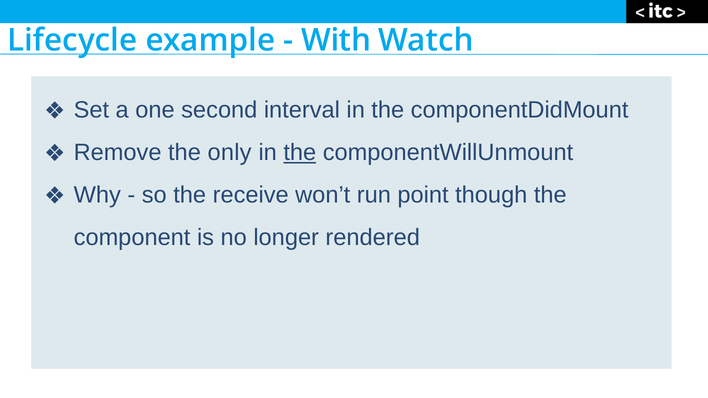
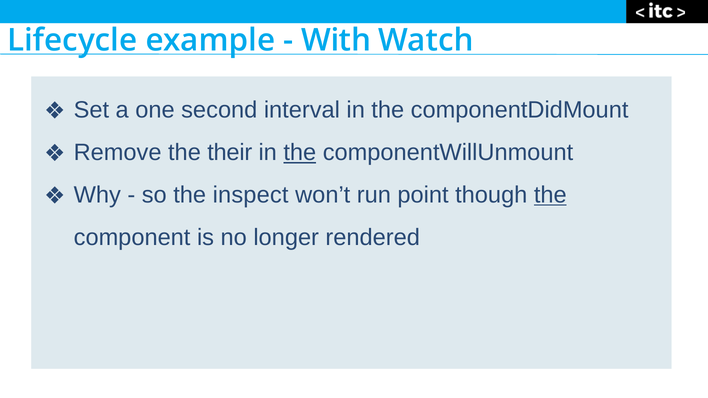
only: only -> their
receive: receive -> inspect
the at (550, 195) underline: none -> present
